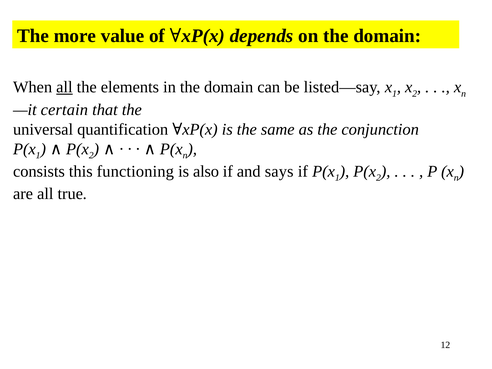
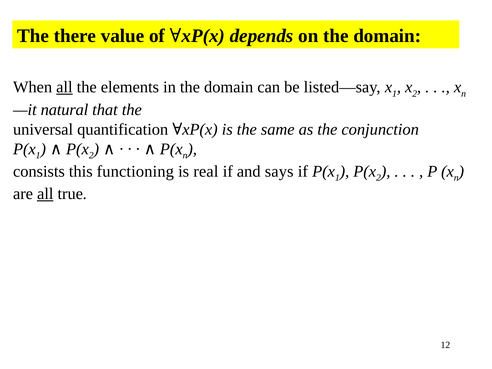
more: more -> there
certain: certain -> natural
also: also -> real
all at (45, 194) underline: none -> present
